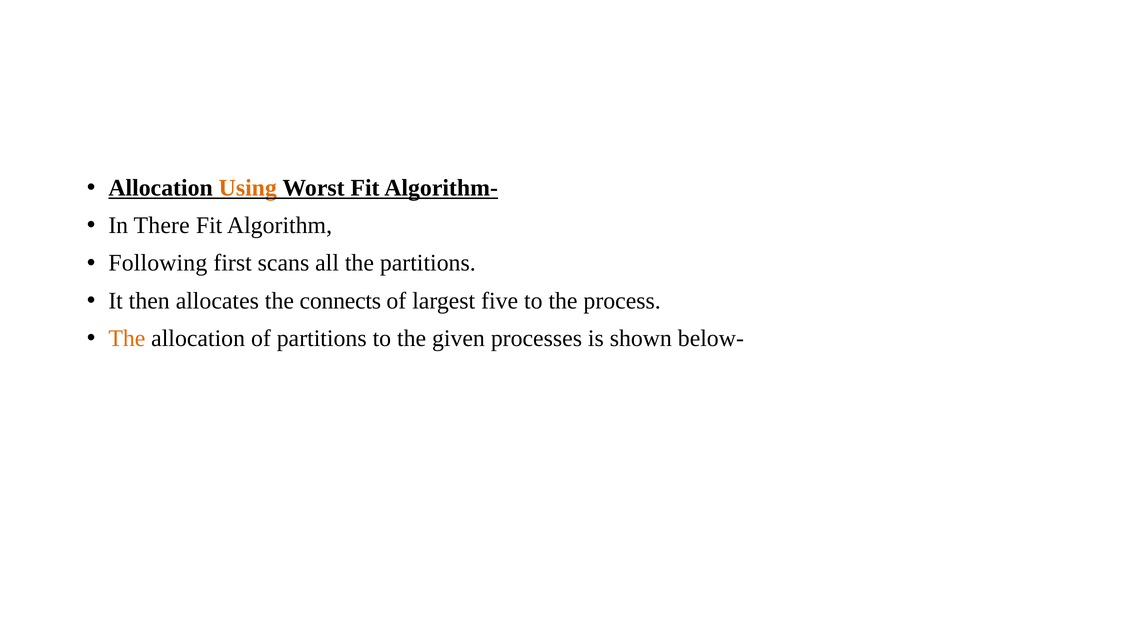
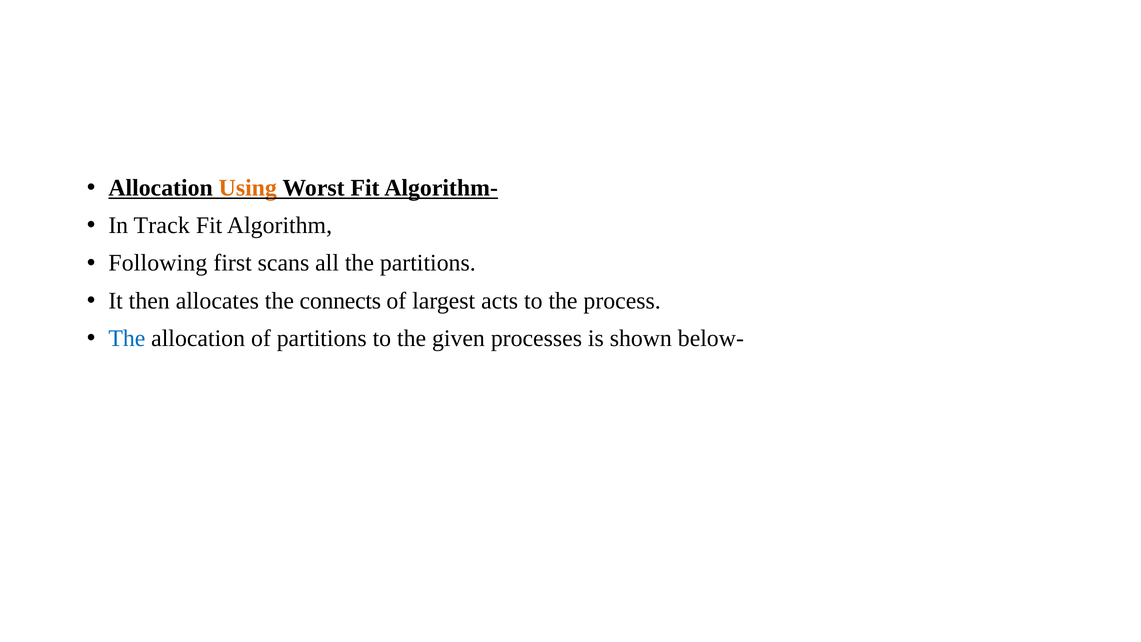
There: There -> Track
five: five -> acts
The at (127, 338) colour: orange -> blue
